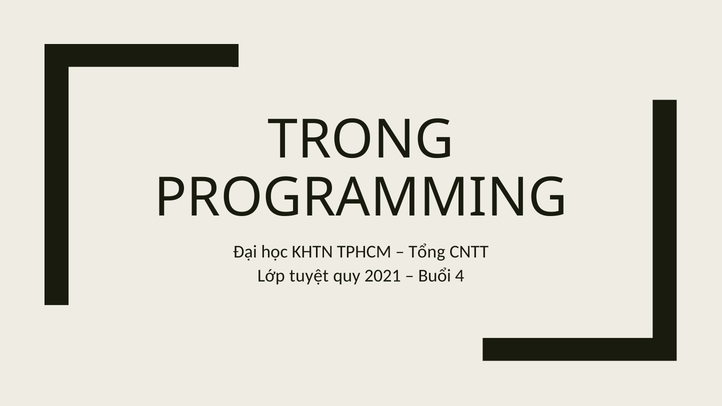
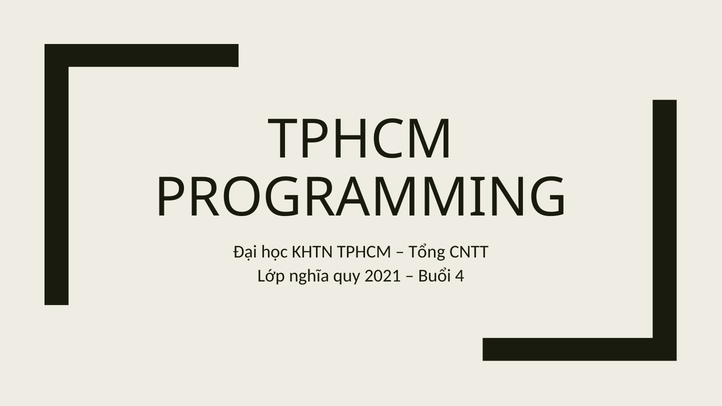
TRONG at (361, 140): TRONG -> TPHCM
tuyệt: tuyệt -> nghĩa
